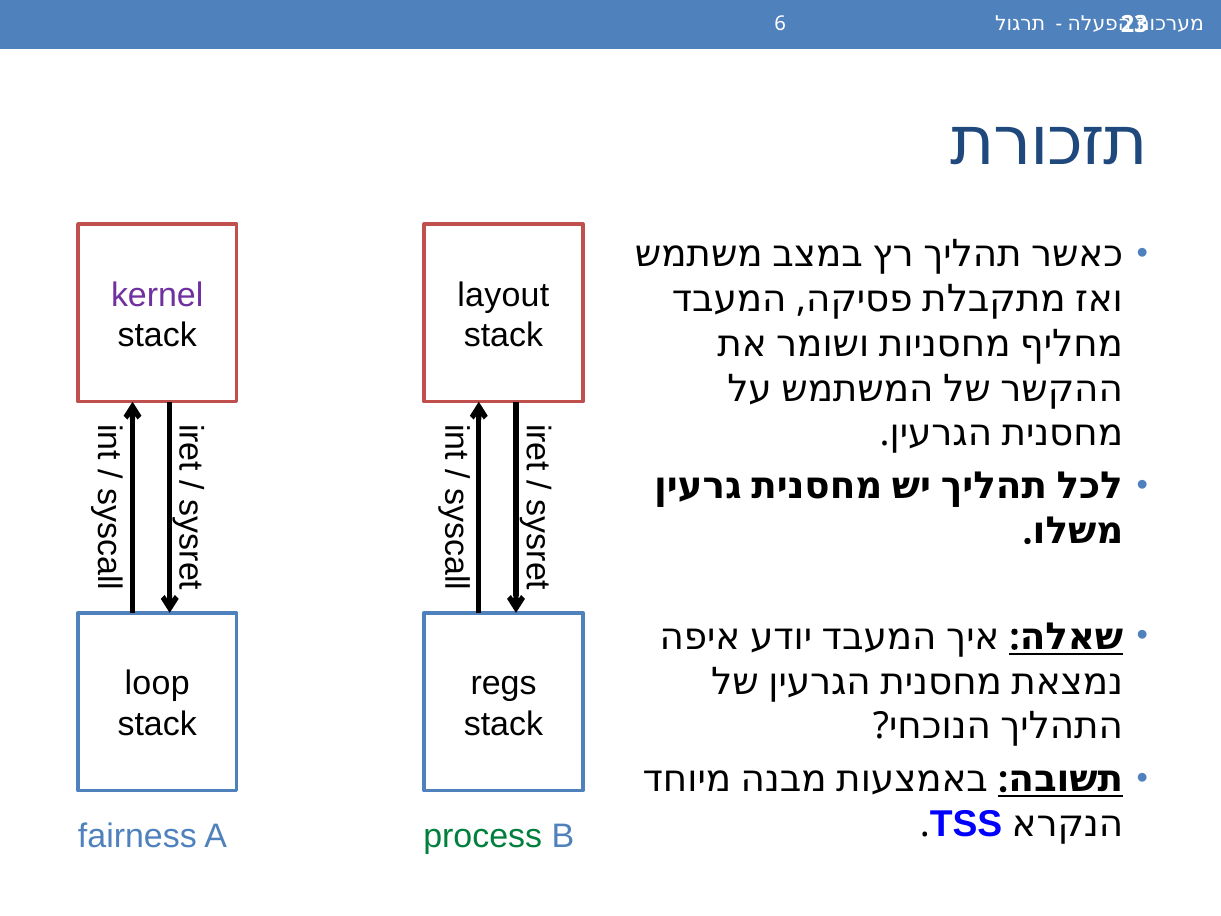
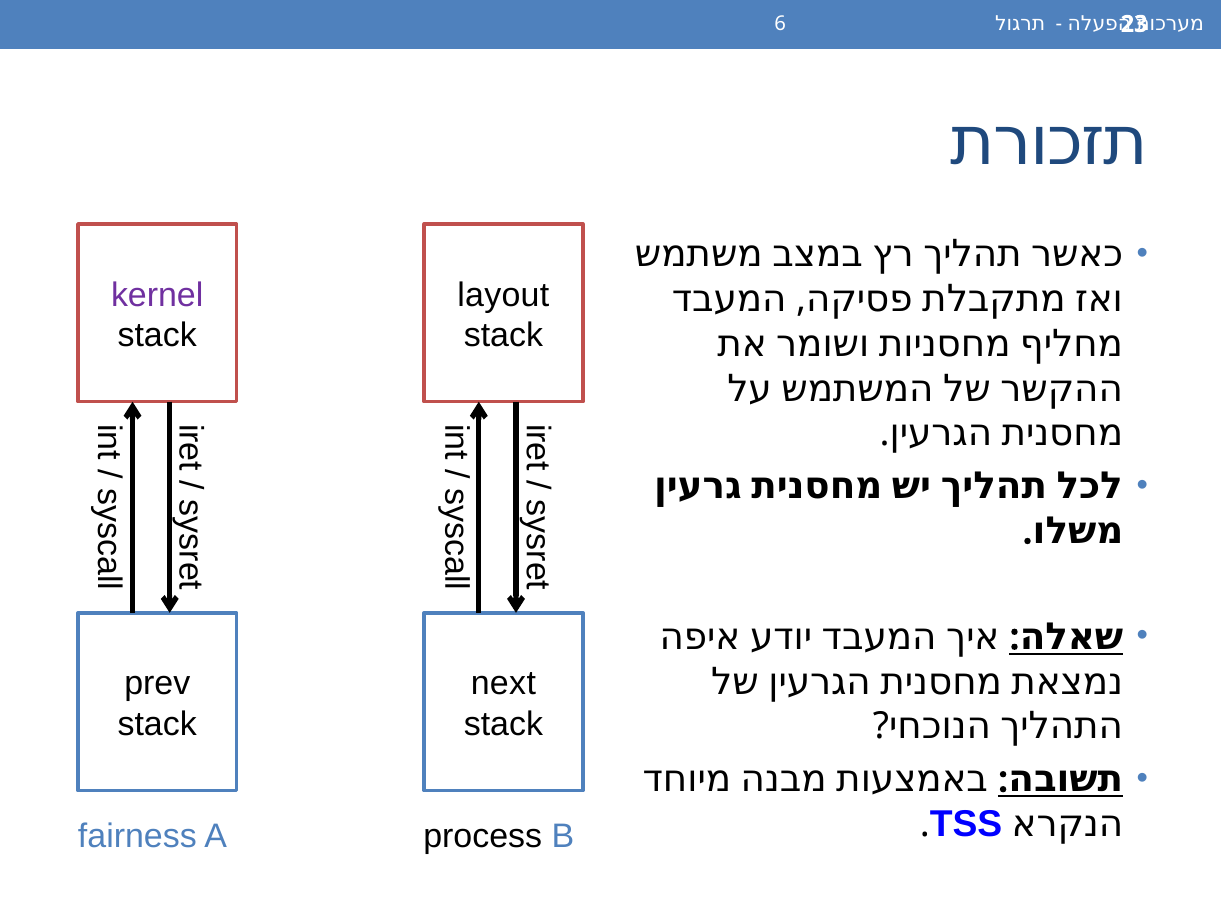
loop: loop -> prev
regs: regs -> next
process colour: green -> black
